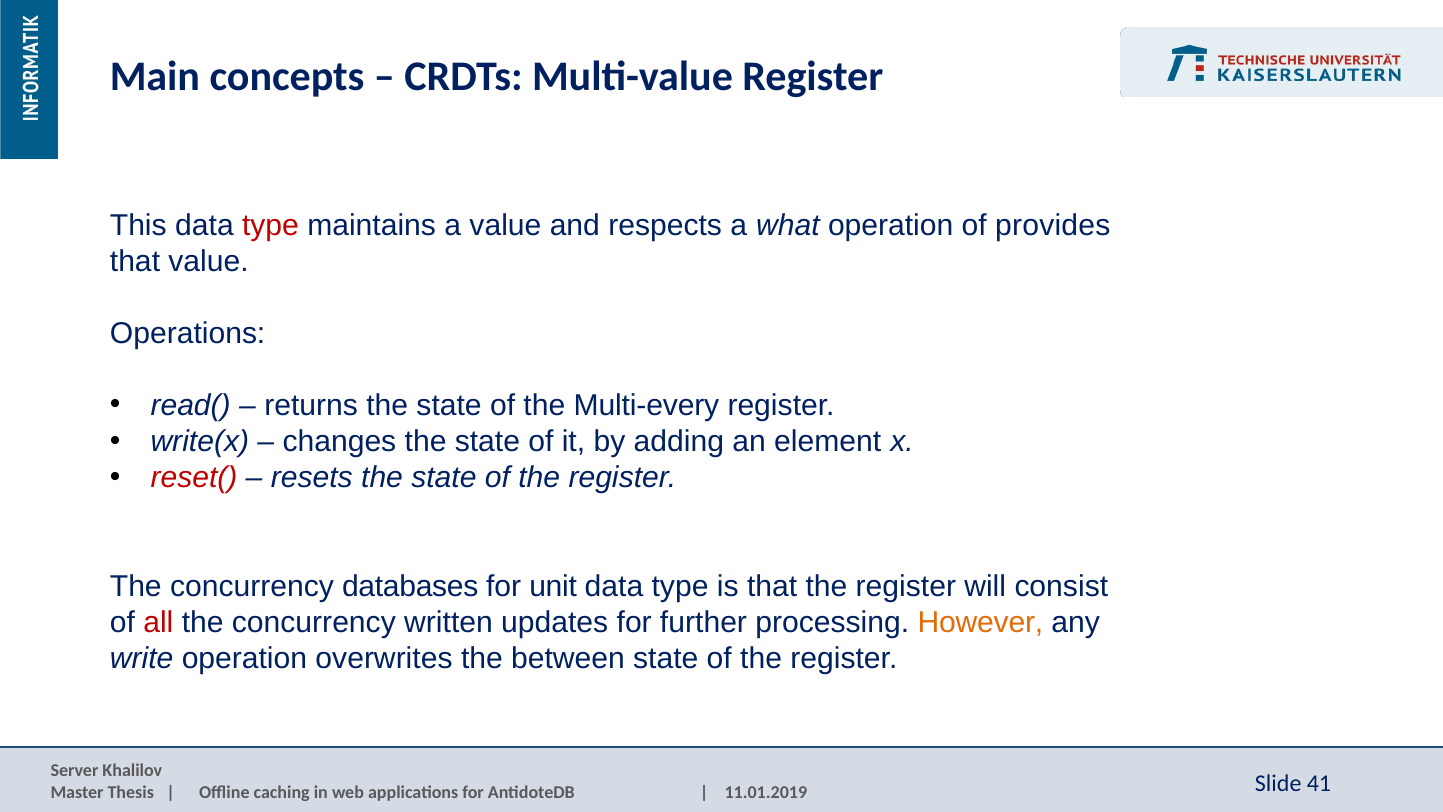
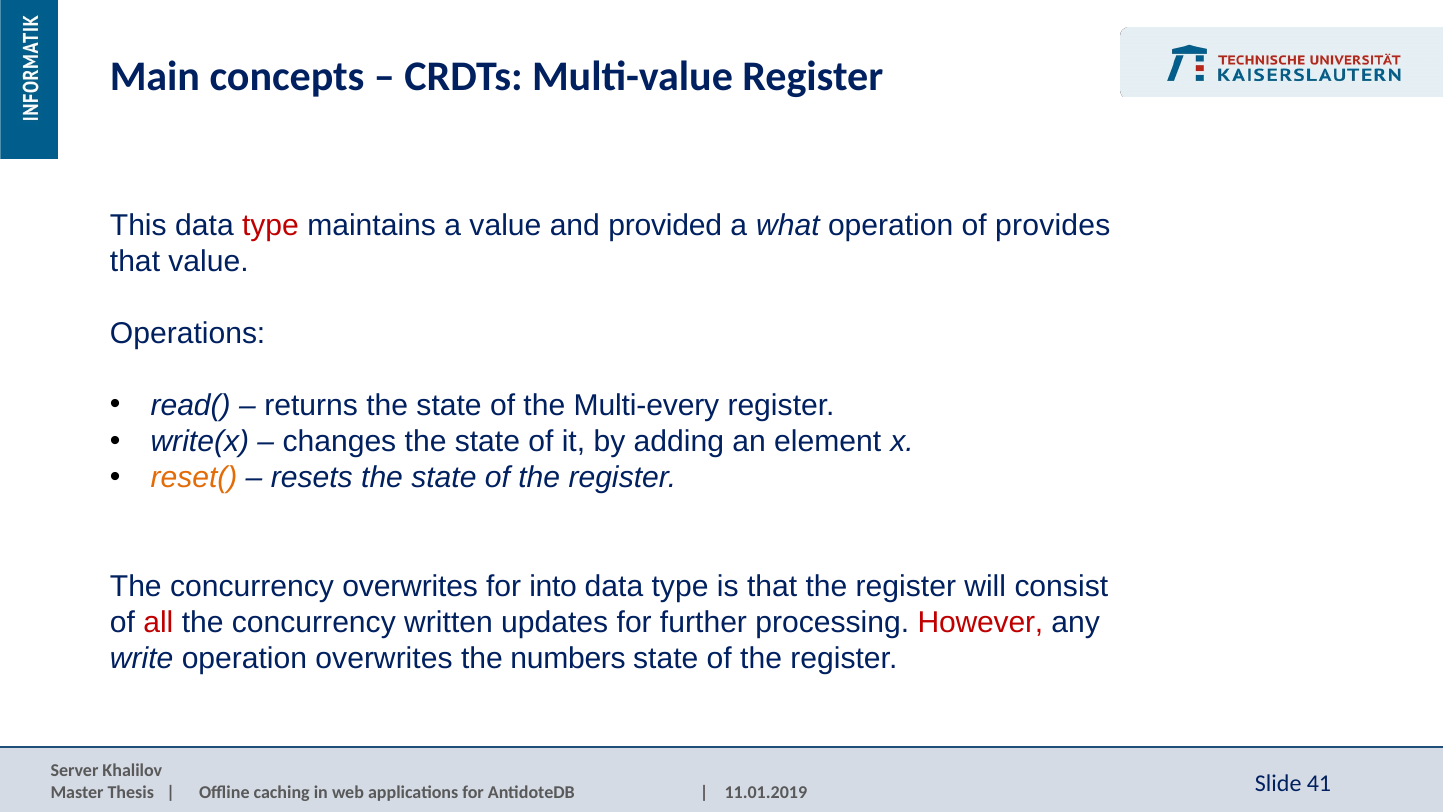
respects: respects -> provided
reset( colour: red -> orange
concurrency databases: databases -> overwrites
unit: unit -> into
However colour: orange -> red
between: between -> numbers
